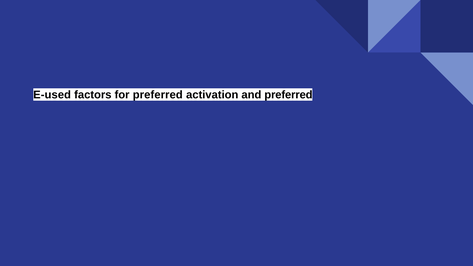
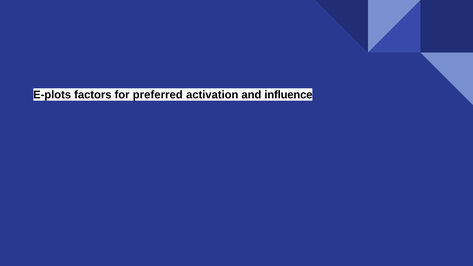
E-used: E-used -> E-plots
and preferred: preferred -> influence
